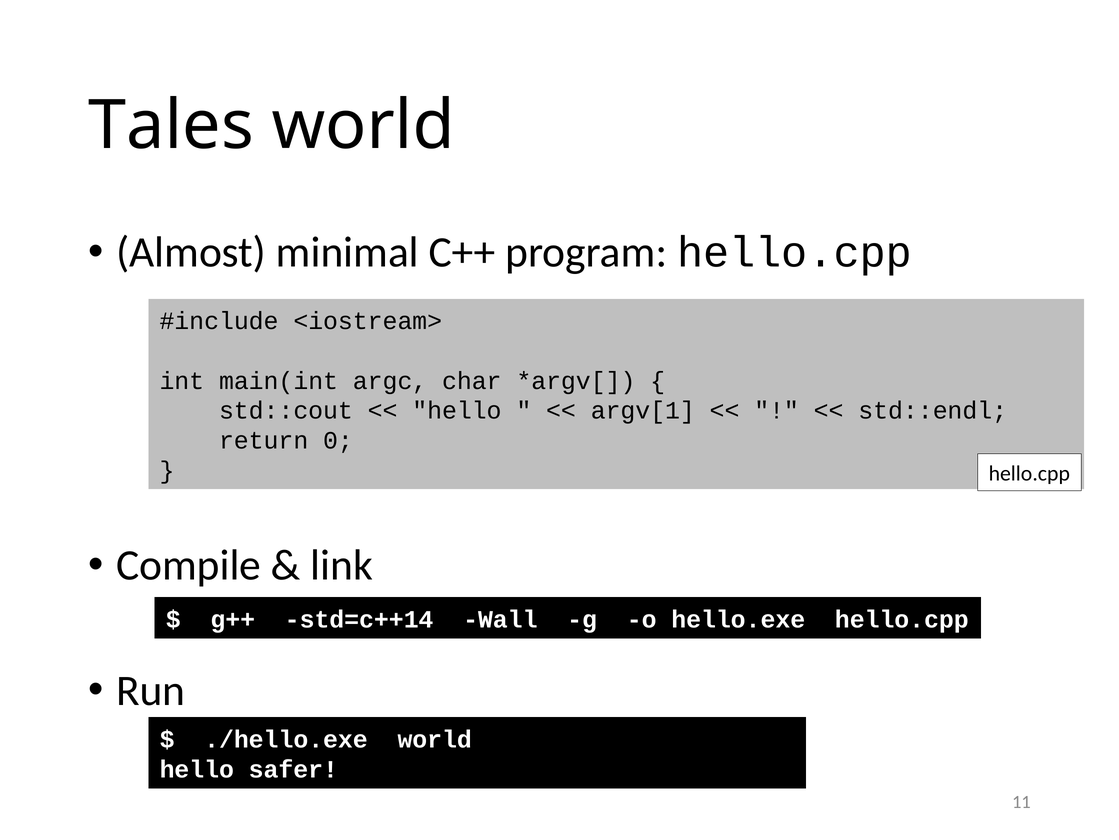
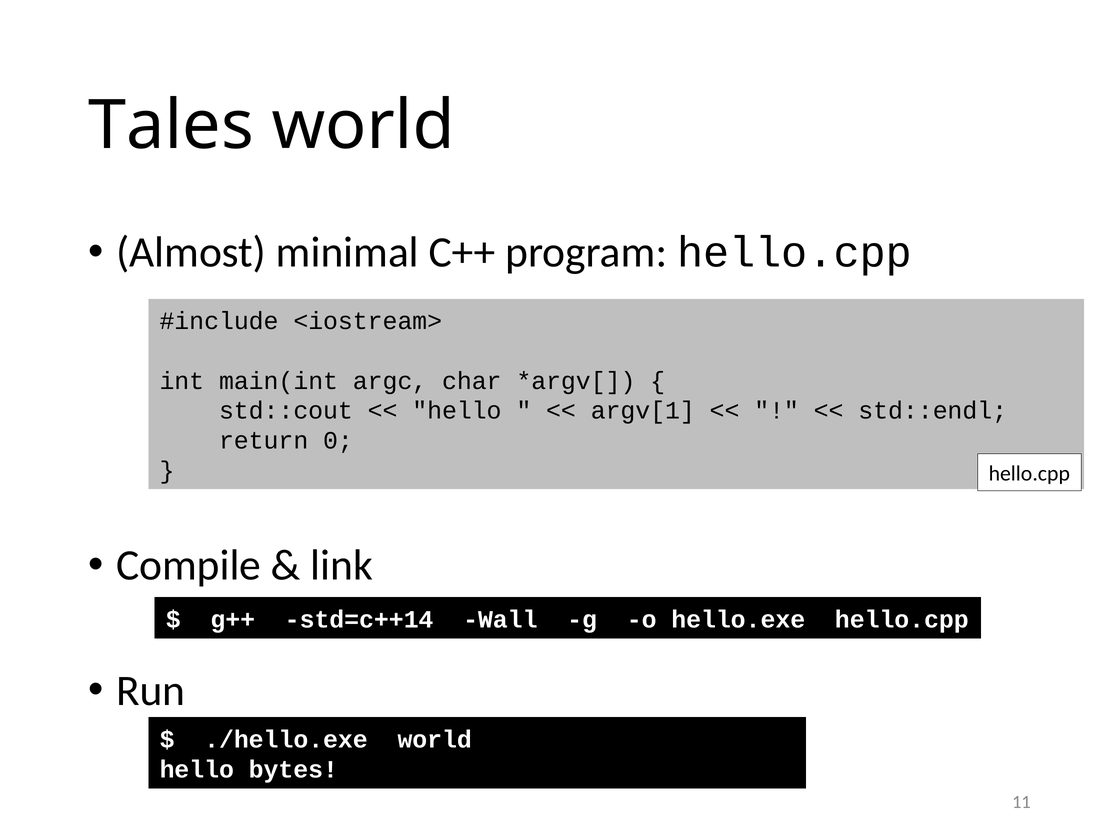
safer: safer -> bytes
